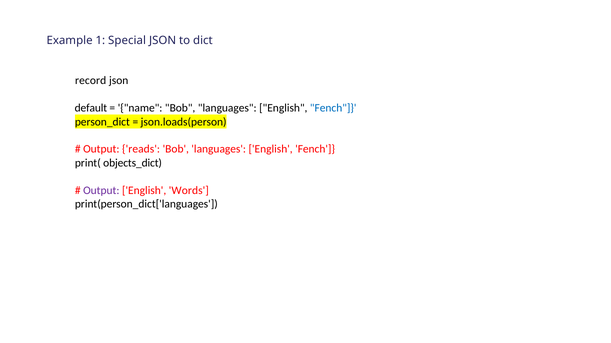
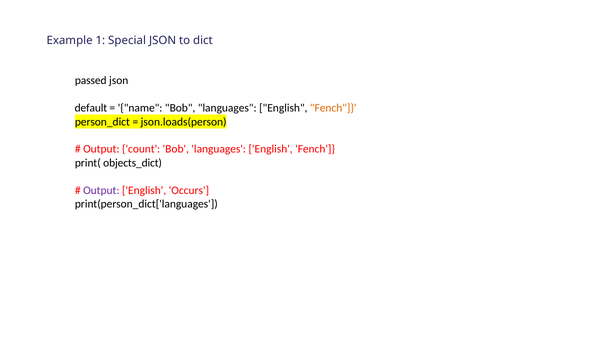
record: record -> passed
Fench at (333, 108) colour: blue -> orange
reads: reads -> count
Words: Words -> Occurs
